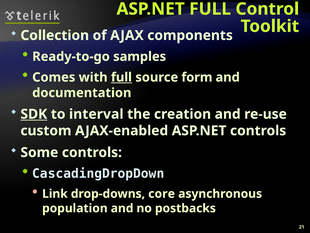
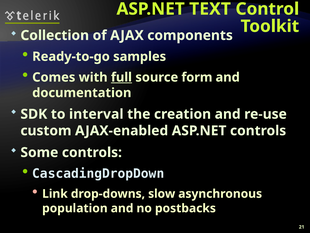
ASP.NET FULL: FULL -> TEXT
SDK underline: present -> none
core: core -> slow
